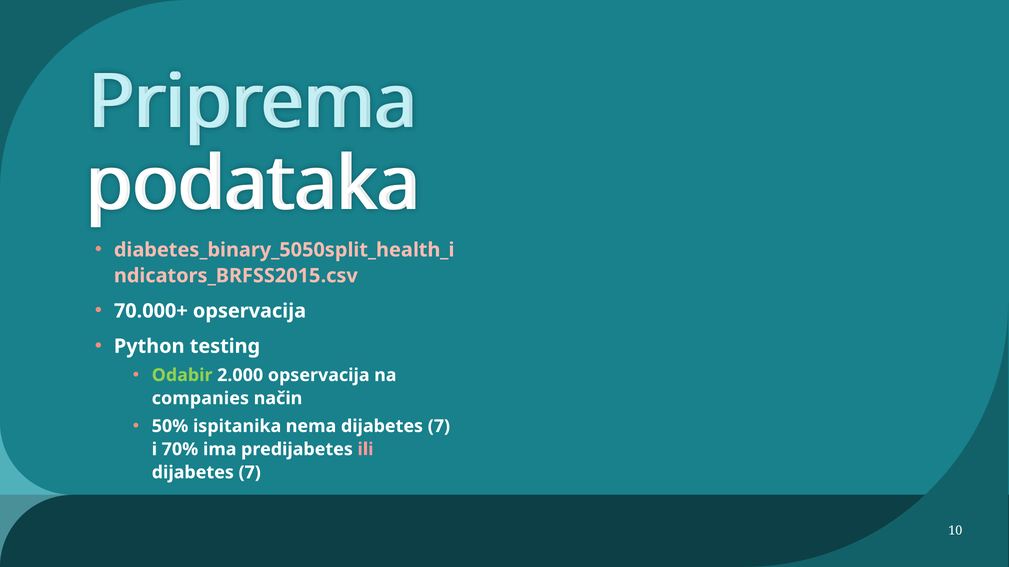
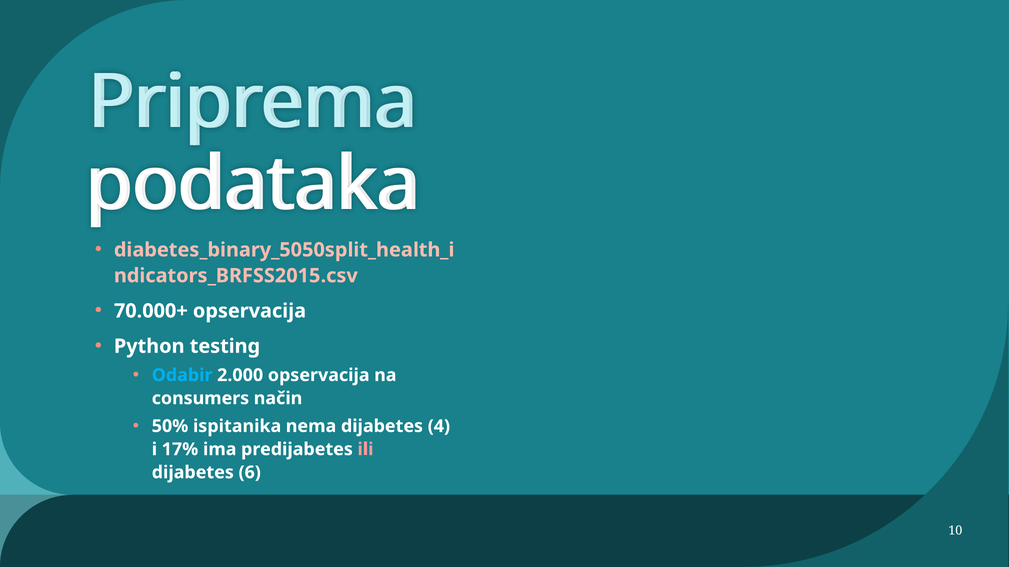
Odabir colour: light green -> light blue
companies: companies -> consumers
nema dijabetes 7: 7 -> 4
70%: 70% -> 17%
7 at (250, 473): 7 -> 6
